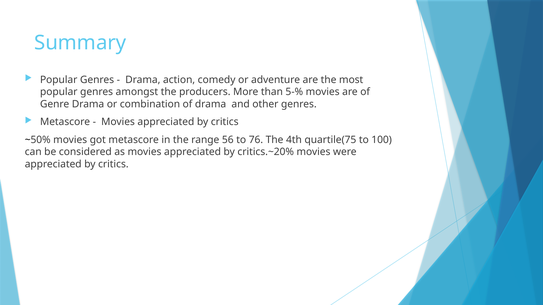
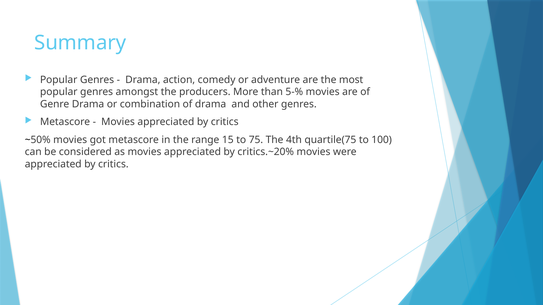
56: 56 -> 15
76: 76 -> 75
